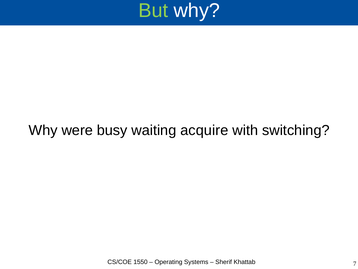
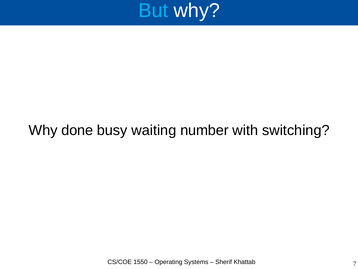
But colour: light green -> light blue
were: were -> done
acquire: acquire -> number
